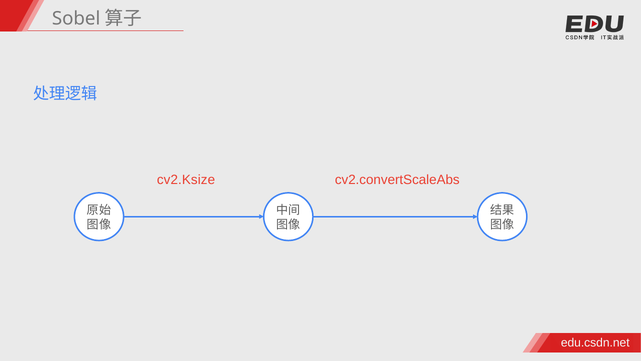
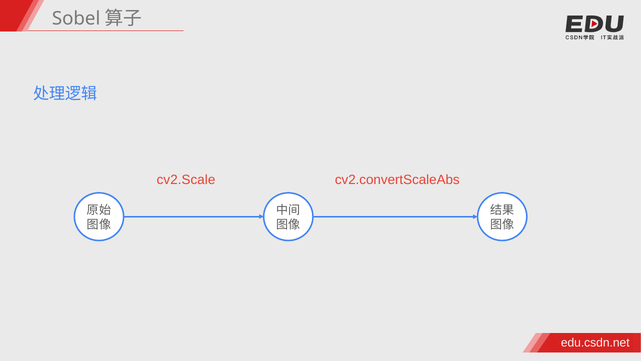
cv2.Ksize: cv2.Ksize -> cv2.Scale
